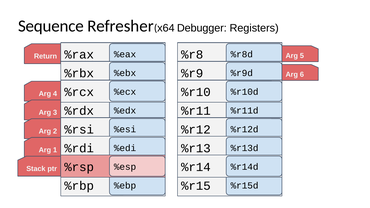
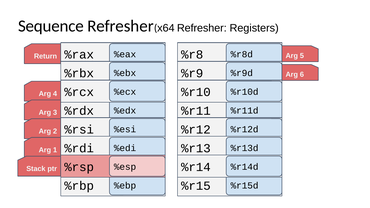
Debugger at (202, 28): Debugger -> Refresher
